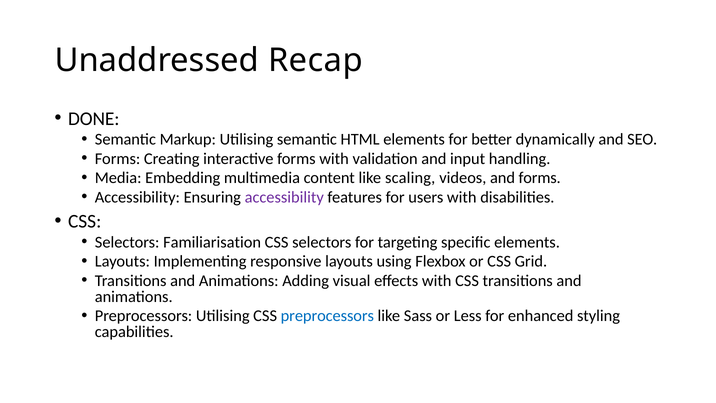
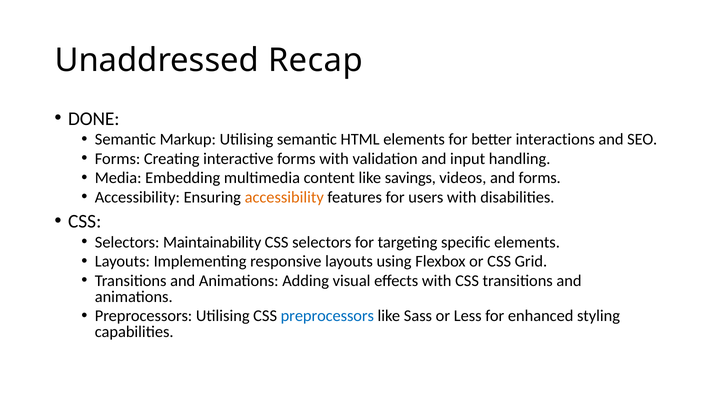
dynamically: dynamically -> interactions
scaling: scaling -> savings
accessibility at (284, 197) colour: purple -> orange
Familiarisation: Familiarisation -> Maintainability
